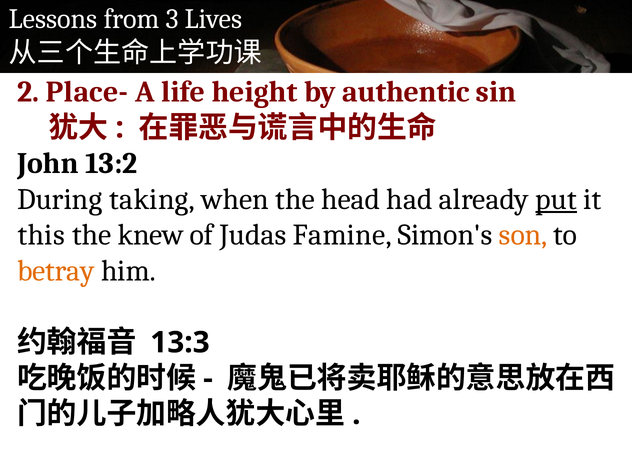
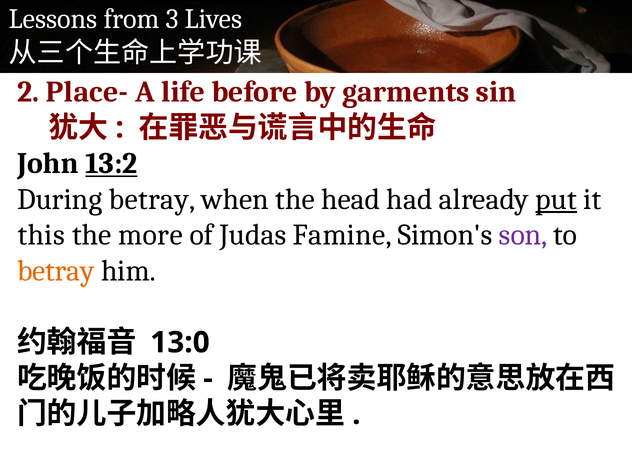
height: height -> before
authentic: authentic -> garments
13:2 underline: none -> present
During taking: taking -> betray
knew: knew -> more
son colour: orange -> purple
13:3: 13:3 -> 13:0
